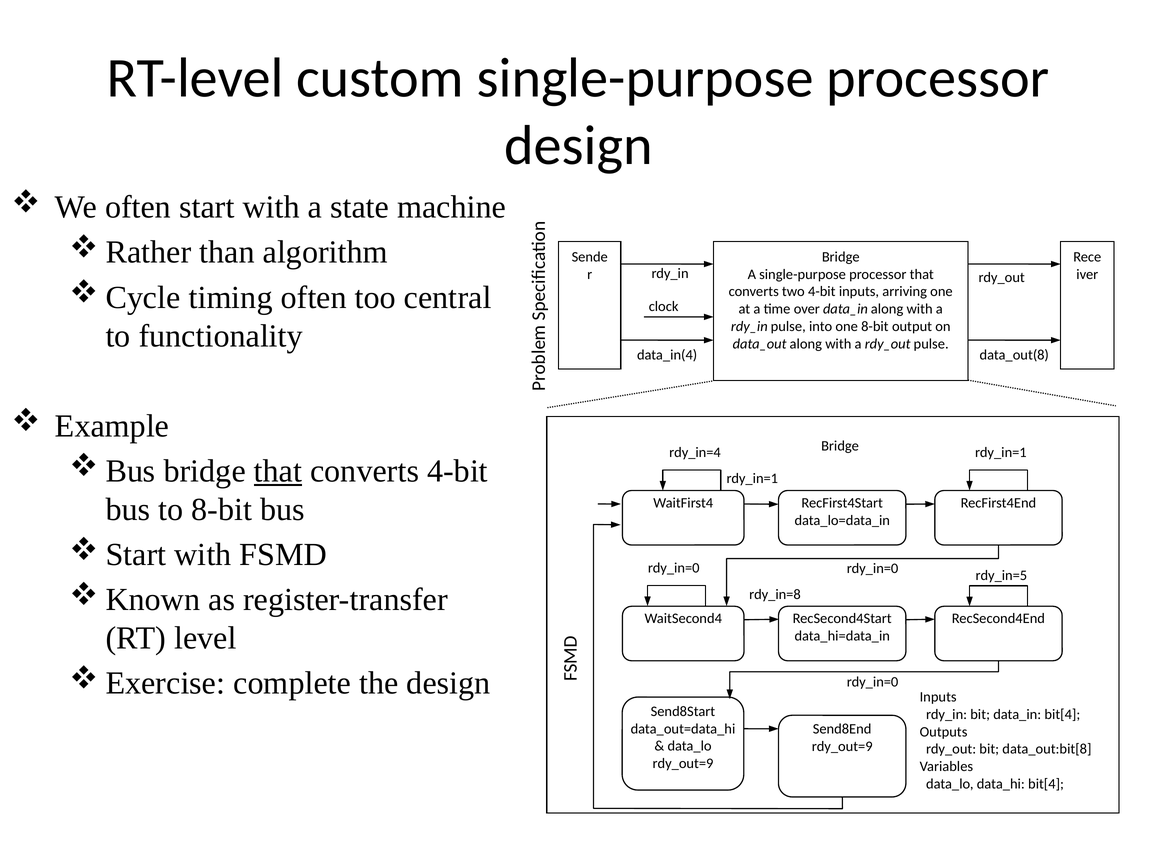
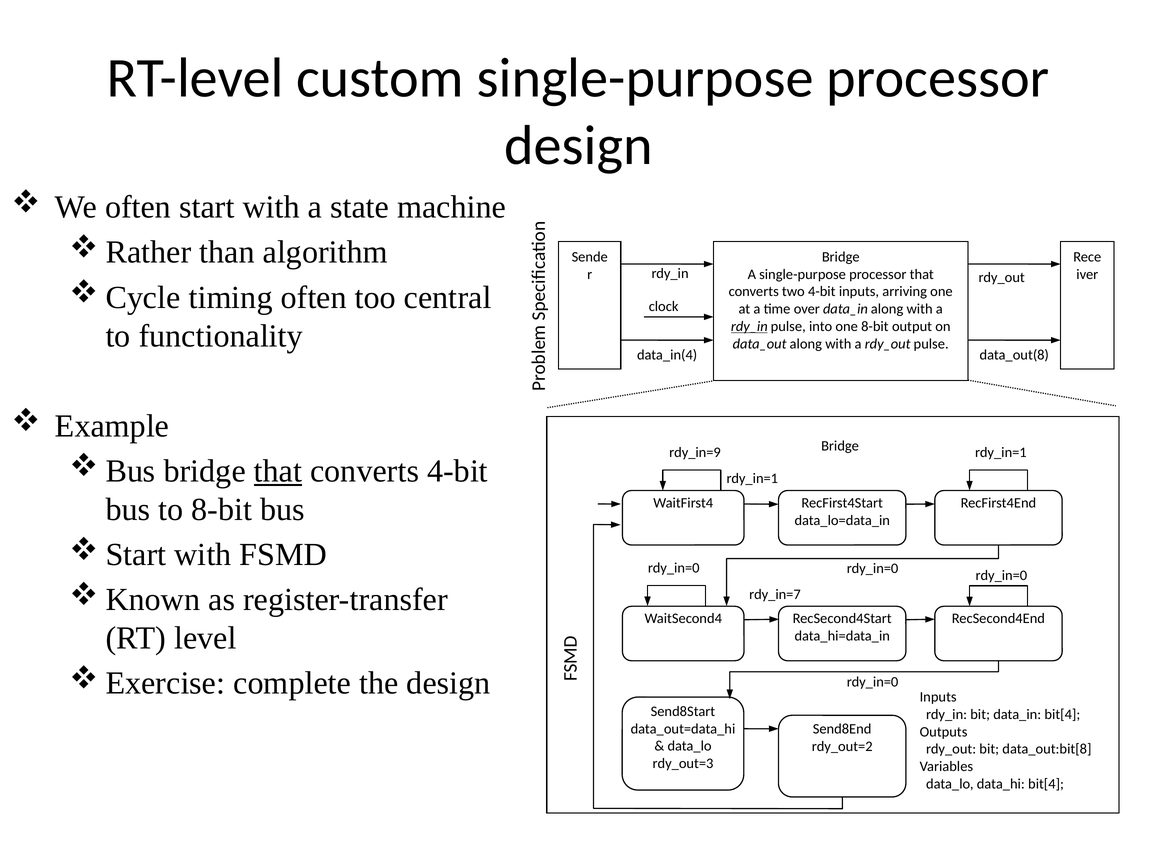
rdy_in at (749, 326) underline: none -> present
rdy_in=4: rdy_in=4 -> rdy_in=9
rdy_in=5 at (1001, 575): rdy_in=5 -> rdy_in=0
rdy_in=8: rdy_in=8 -> rdy_in=7
rdy_out=9 at (842, 746): rdy_out=9 -> rdy_out=2
rdy_out=9 at (683, 763): rdy_out=9 -> rdy_out=3
